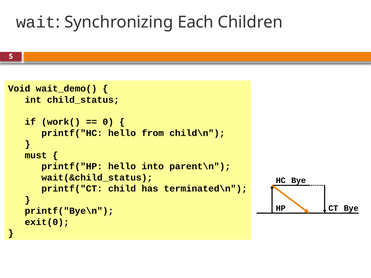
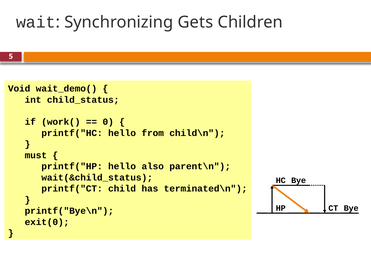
Each: Each -> Gets
into: into -> also
